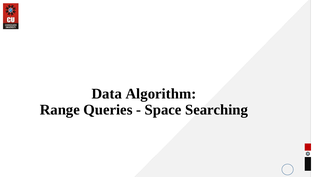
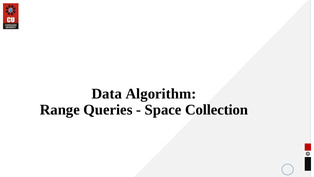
Searching: Searching -> Collection
